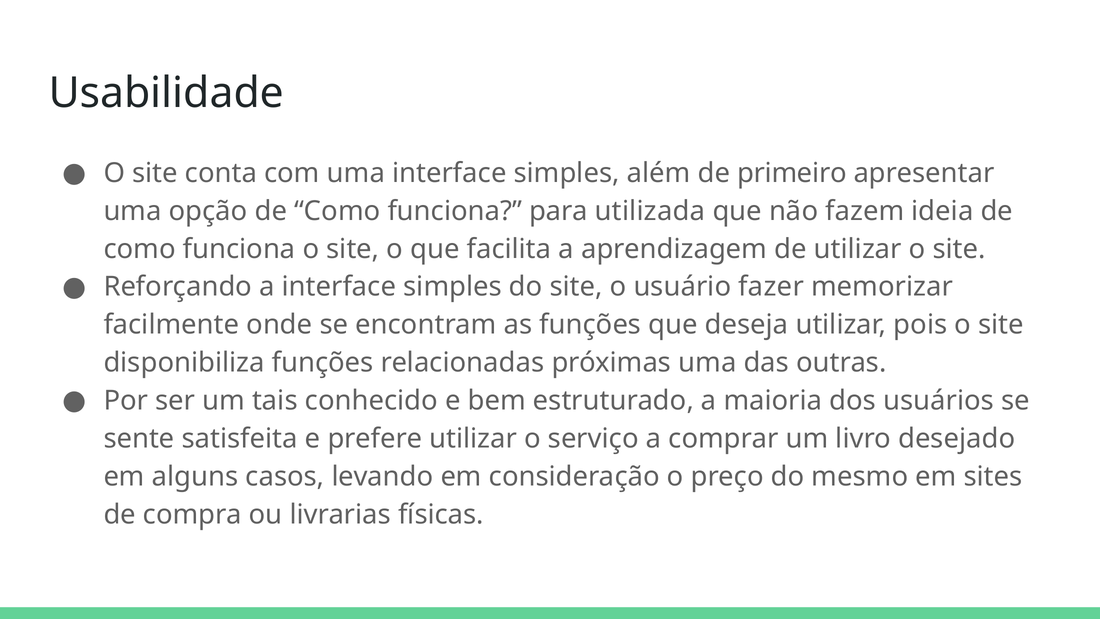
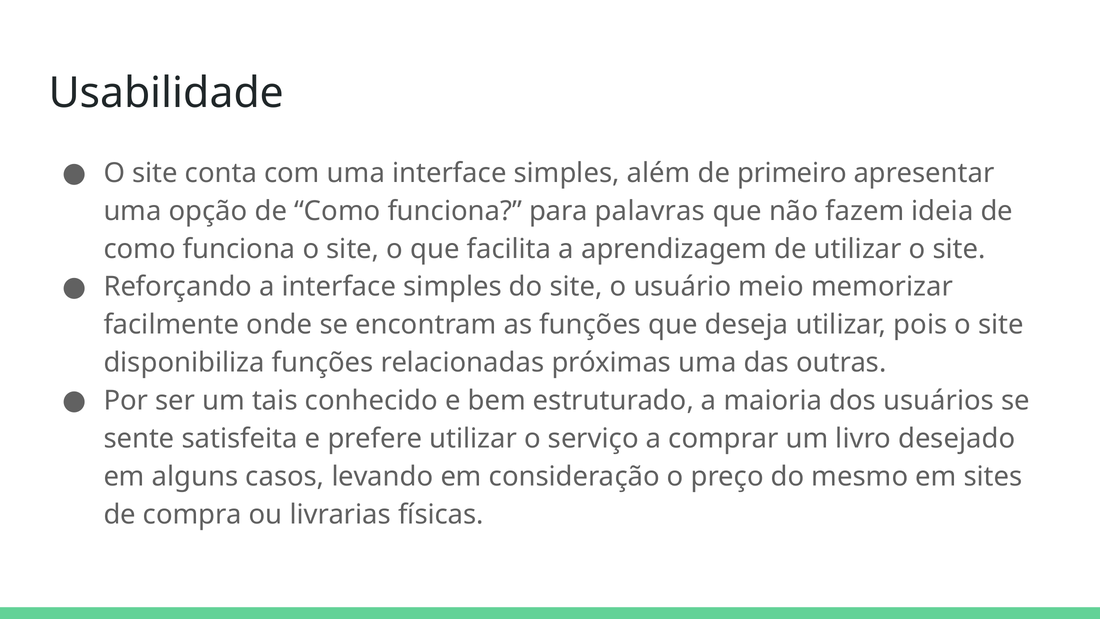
utilizada: utilizada -> palavras
fazer: fazer -> meio
